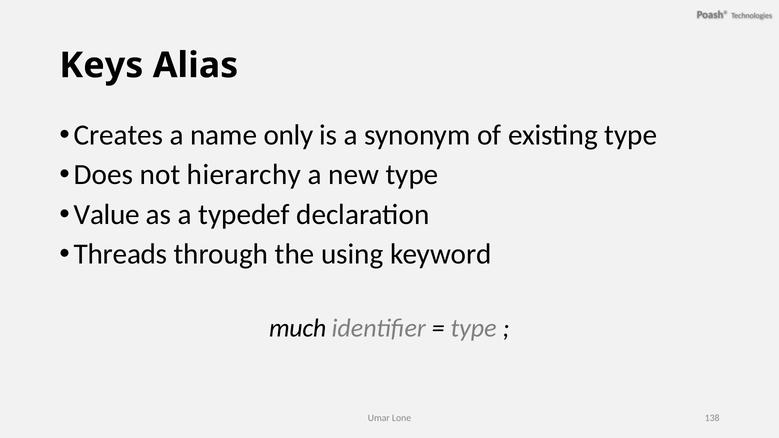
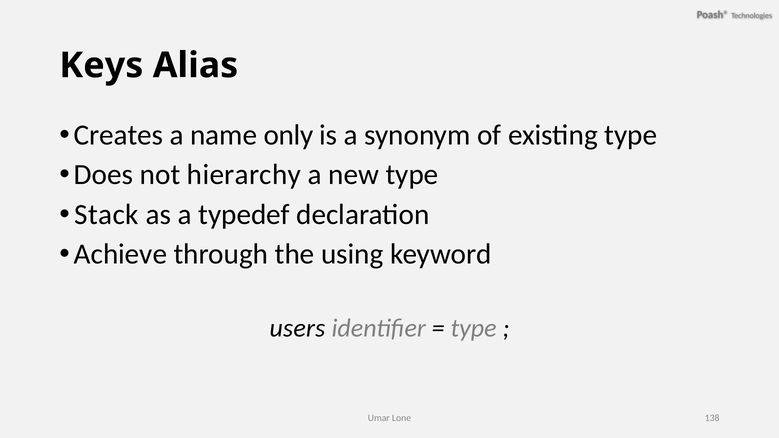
Value: Value -> Stack
Threads: Threads -> Achieve
much: much -> users
